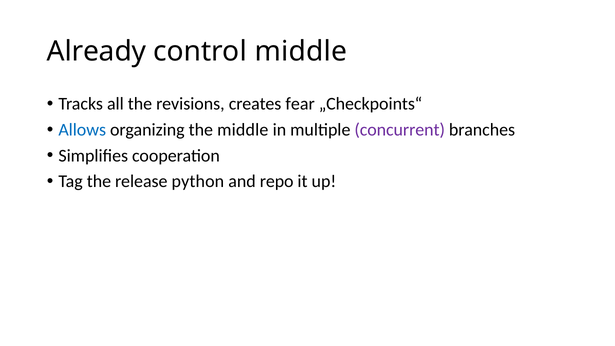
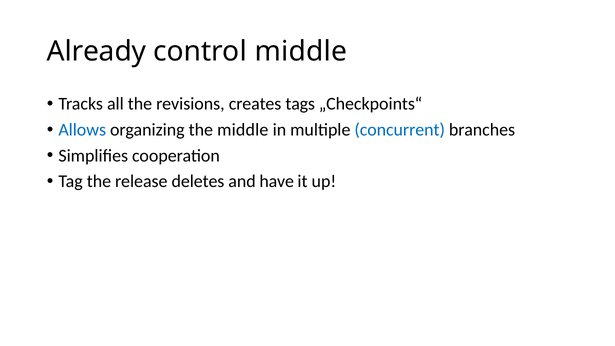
fear: fear -> tags
concurrent colour: purple -> blue
python: python -> deletes
repo: repo -> have
